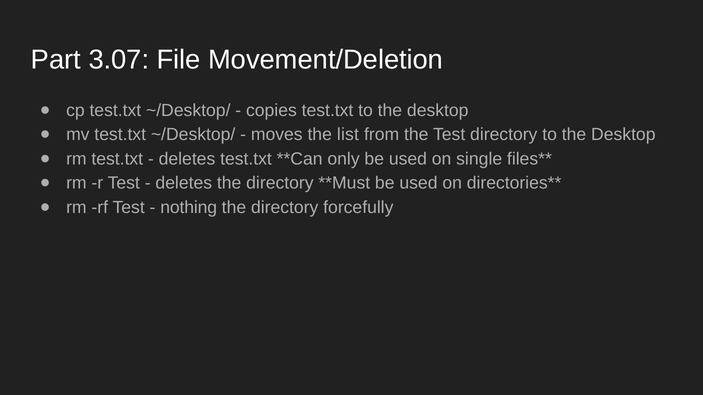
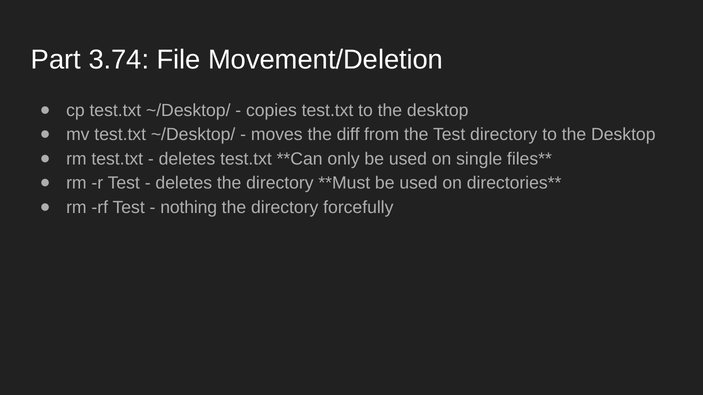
3.07: 3.07 -> 3.74
list: list -> diff
